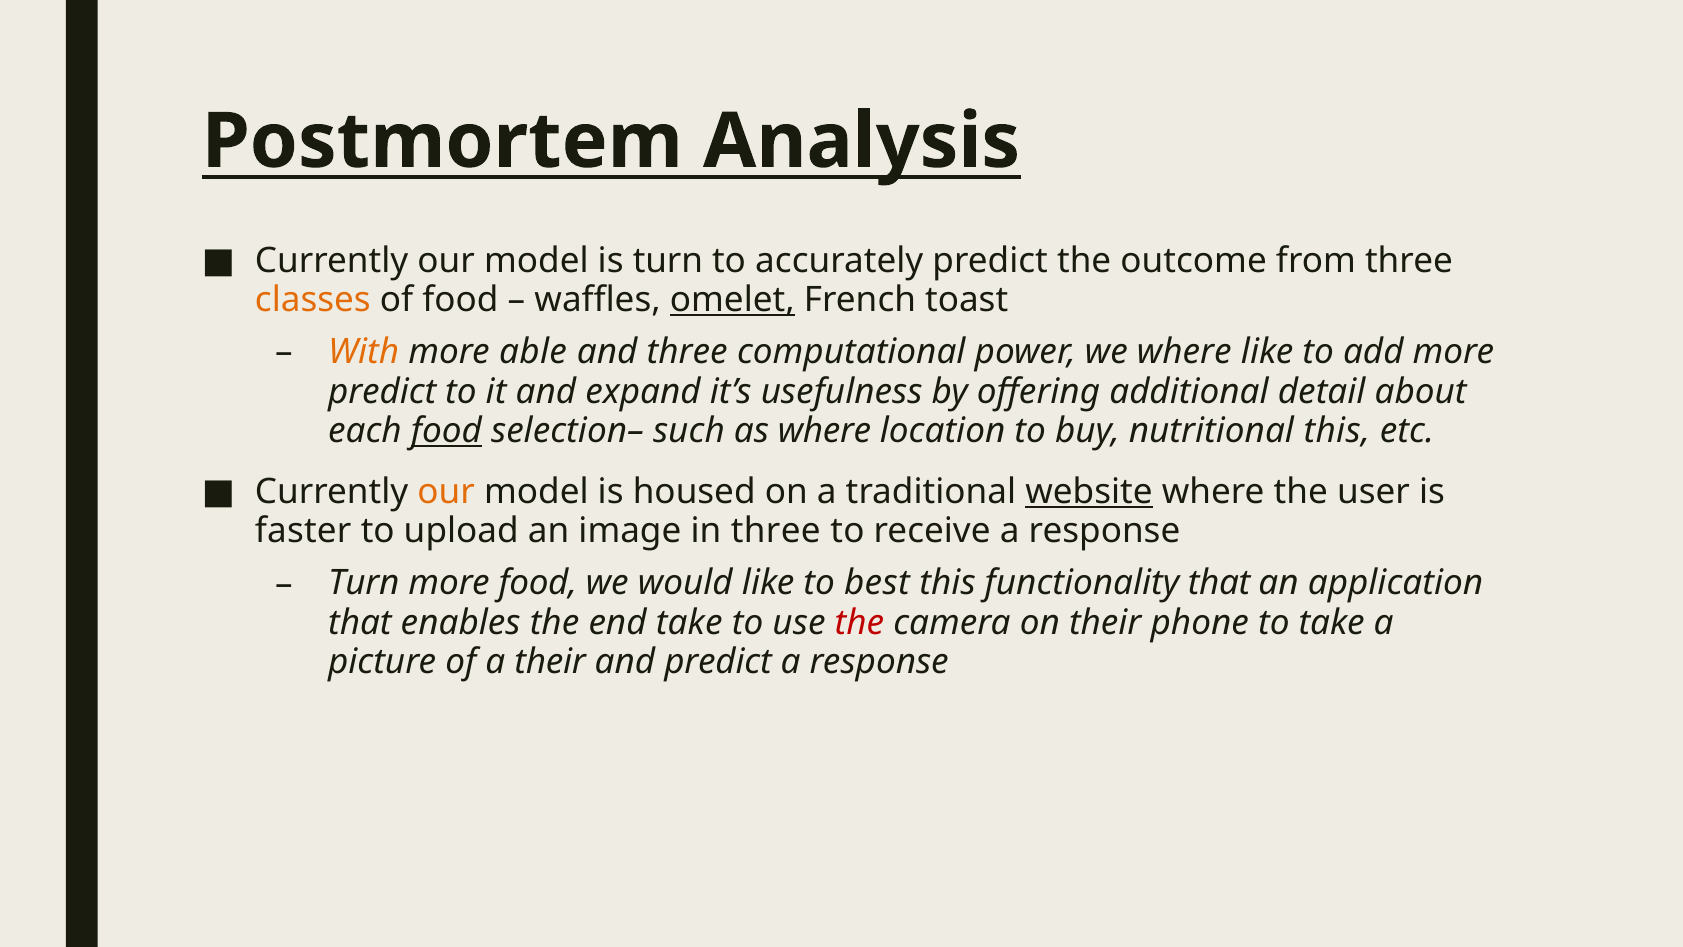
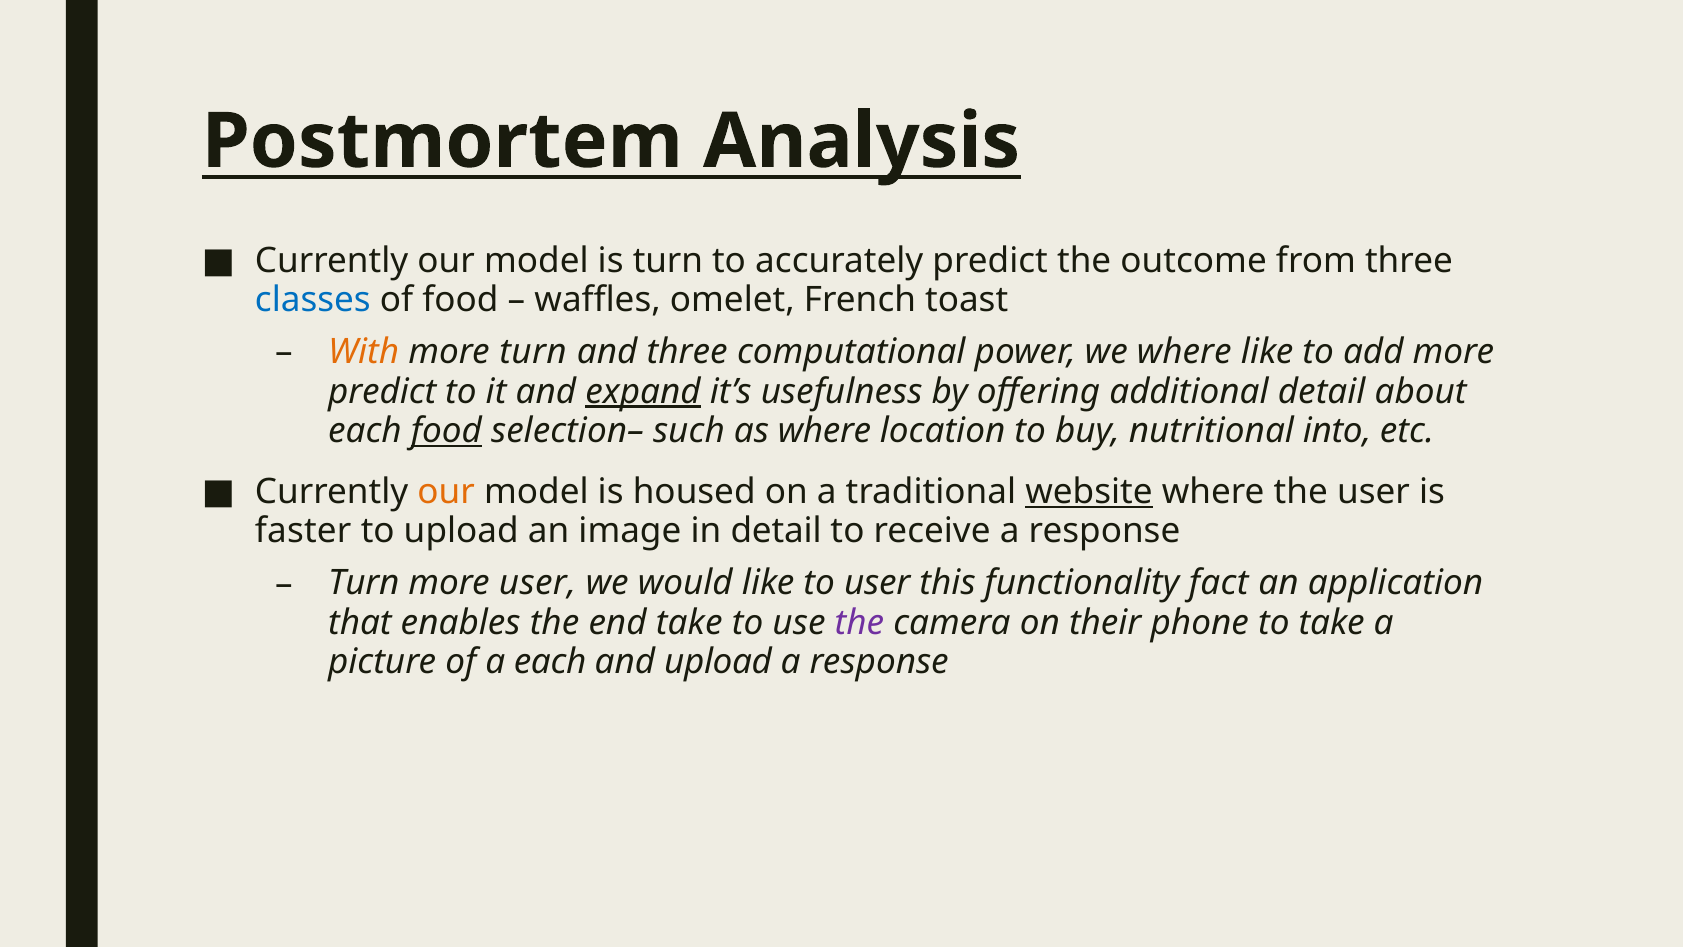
classes colour: orange -> blue
omelet underline: present -> none
more able: able -> turn
expand underline: none -> present
nutritional this: this -> into
in three: three -> detail
more food: food -> user
to best: best -> user
functionality that: that -> fact
the at (859, 622) colour: red -> purple
a their: their -> each
and predict: predict -> upload
